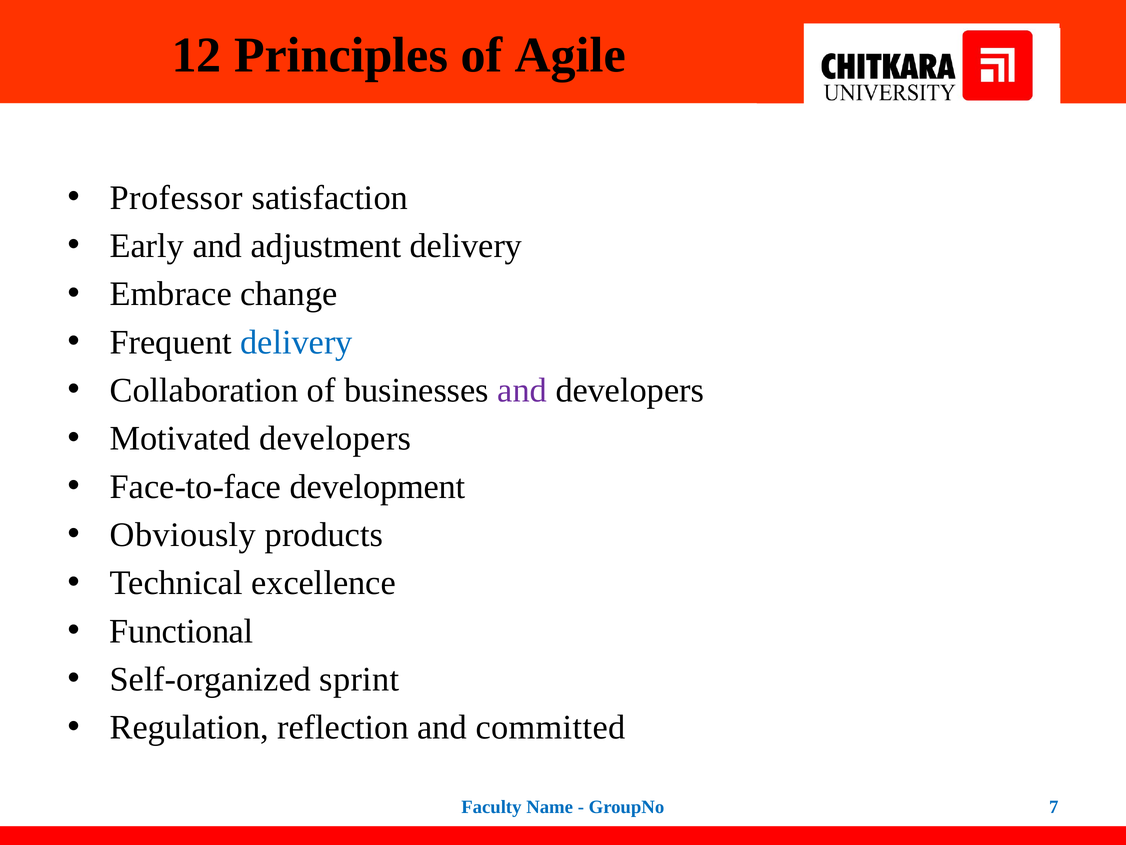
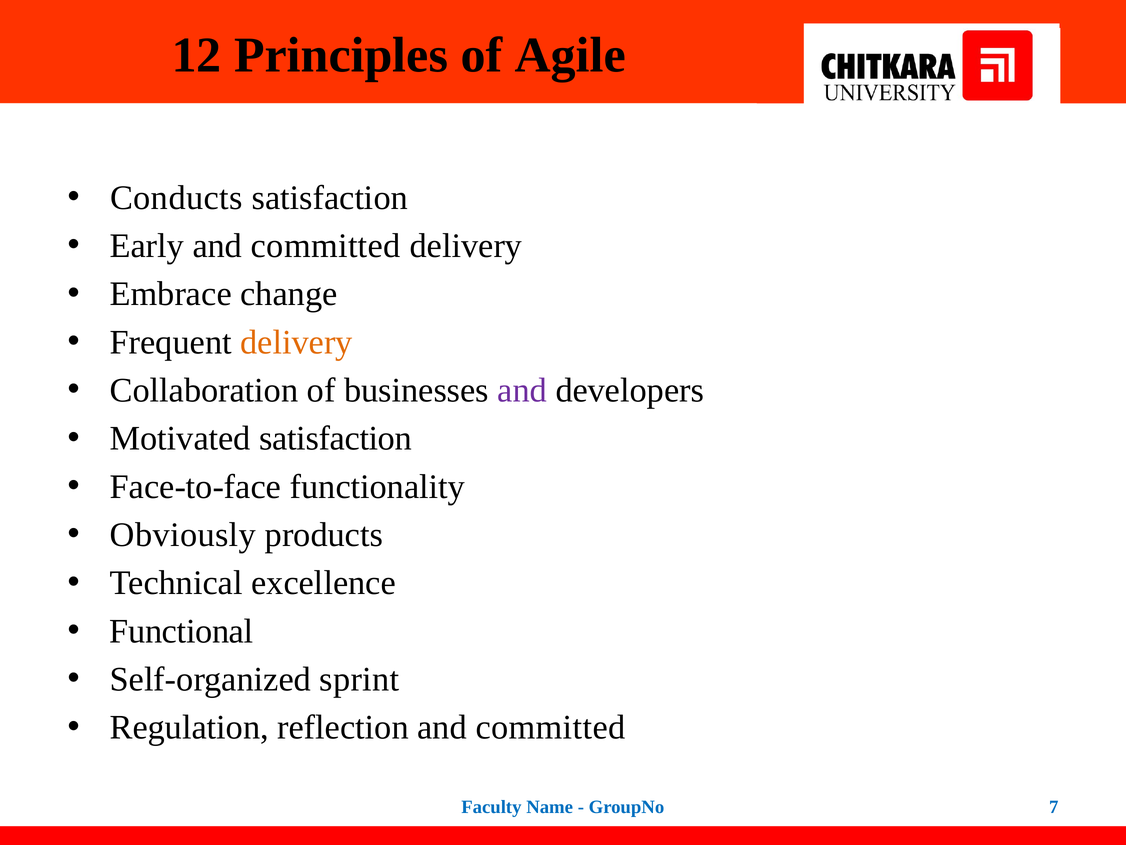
Professor: Professor -> Conducts
Early and adjustment: adjustment -> committed
delivery at (296, 342) colour: blue -> orange
Motivated developers: developers -> satisfaction
development: development -> functionality
